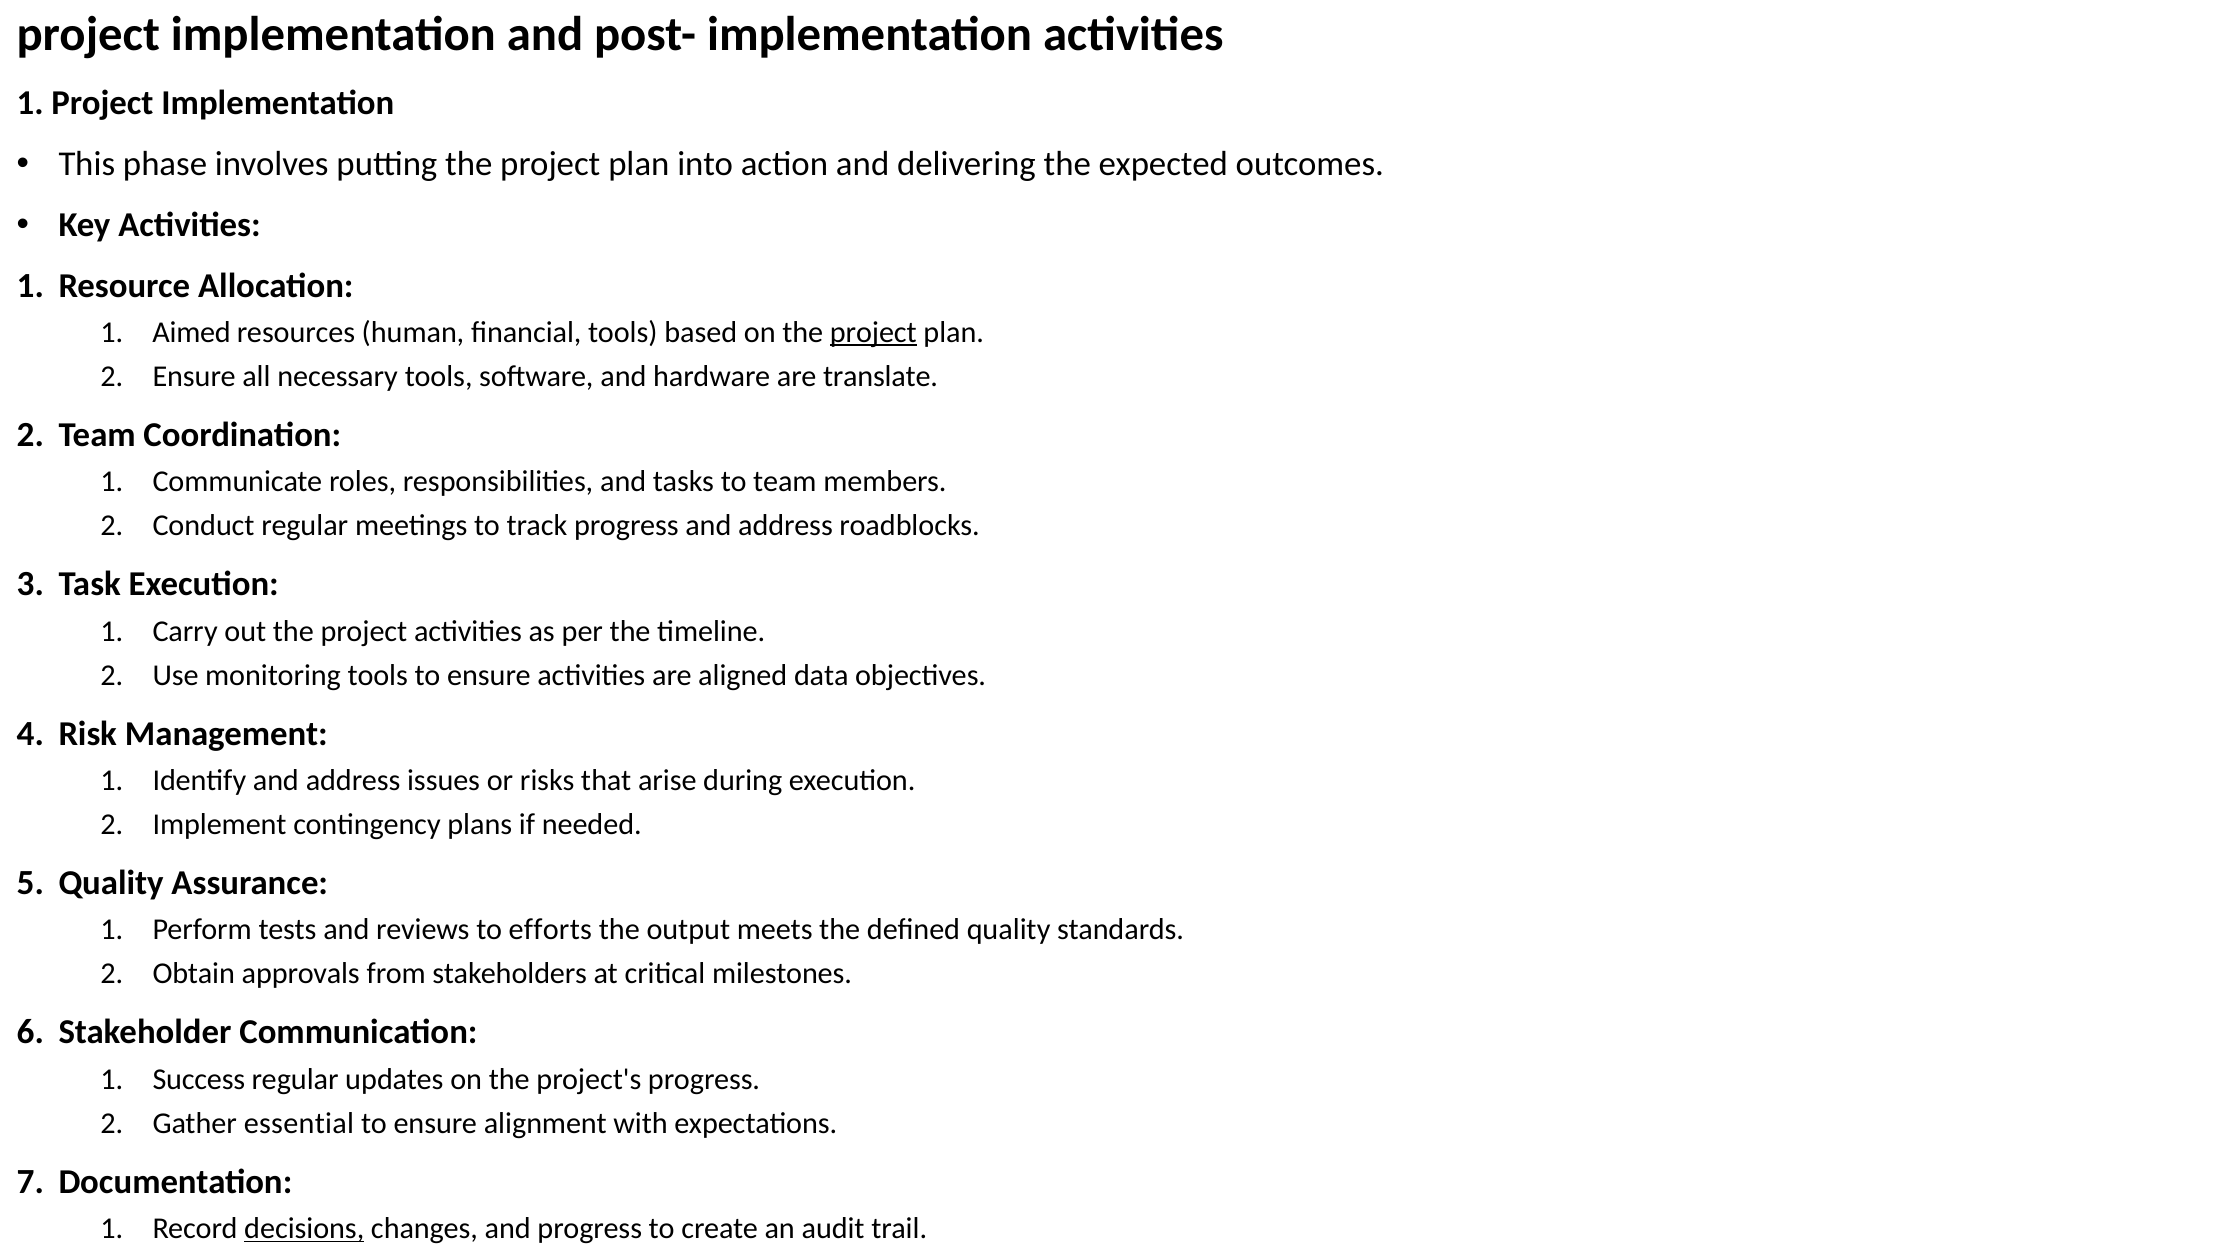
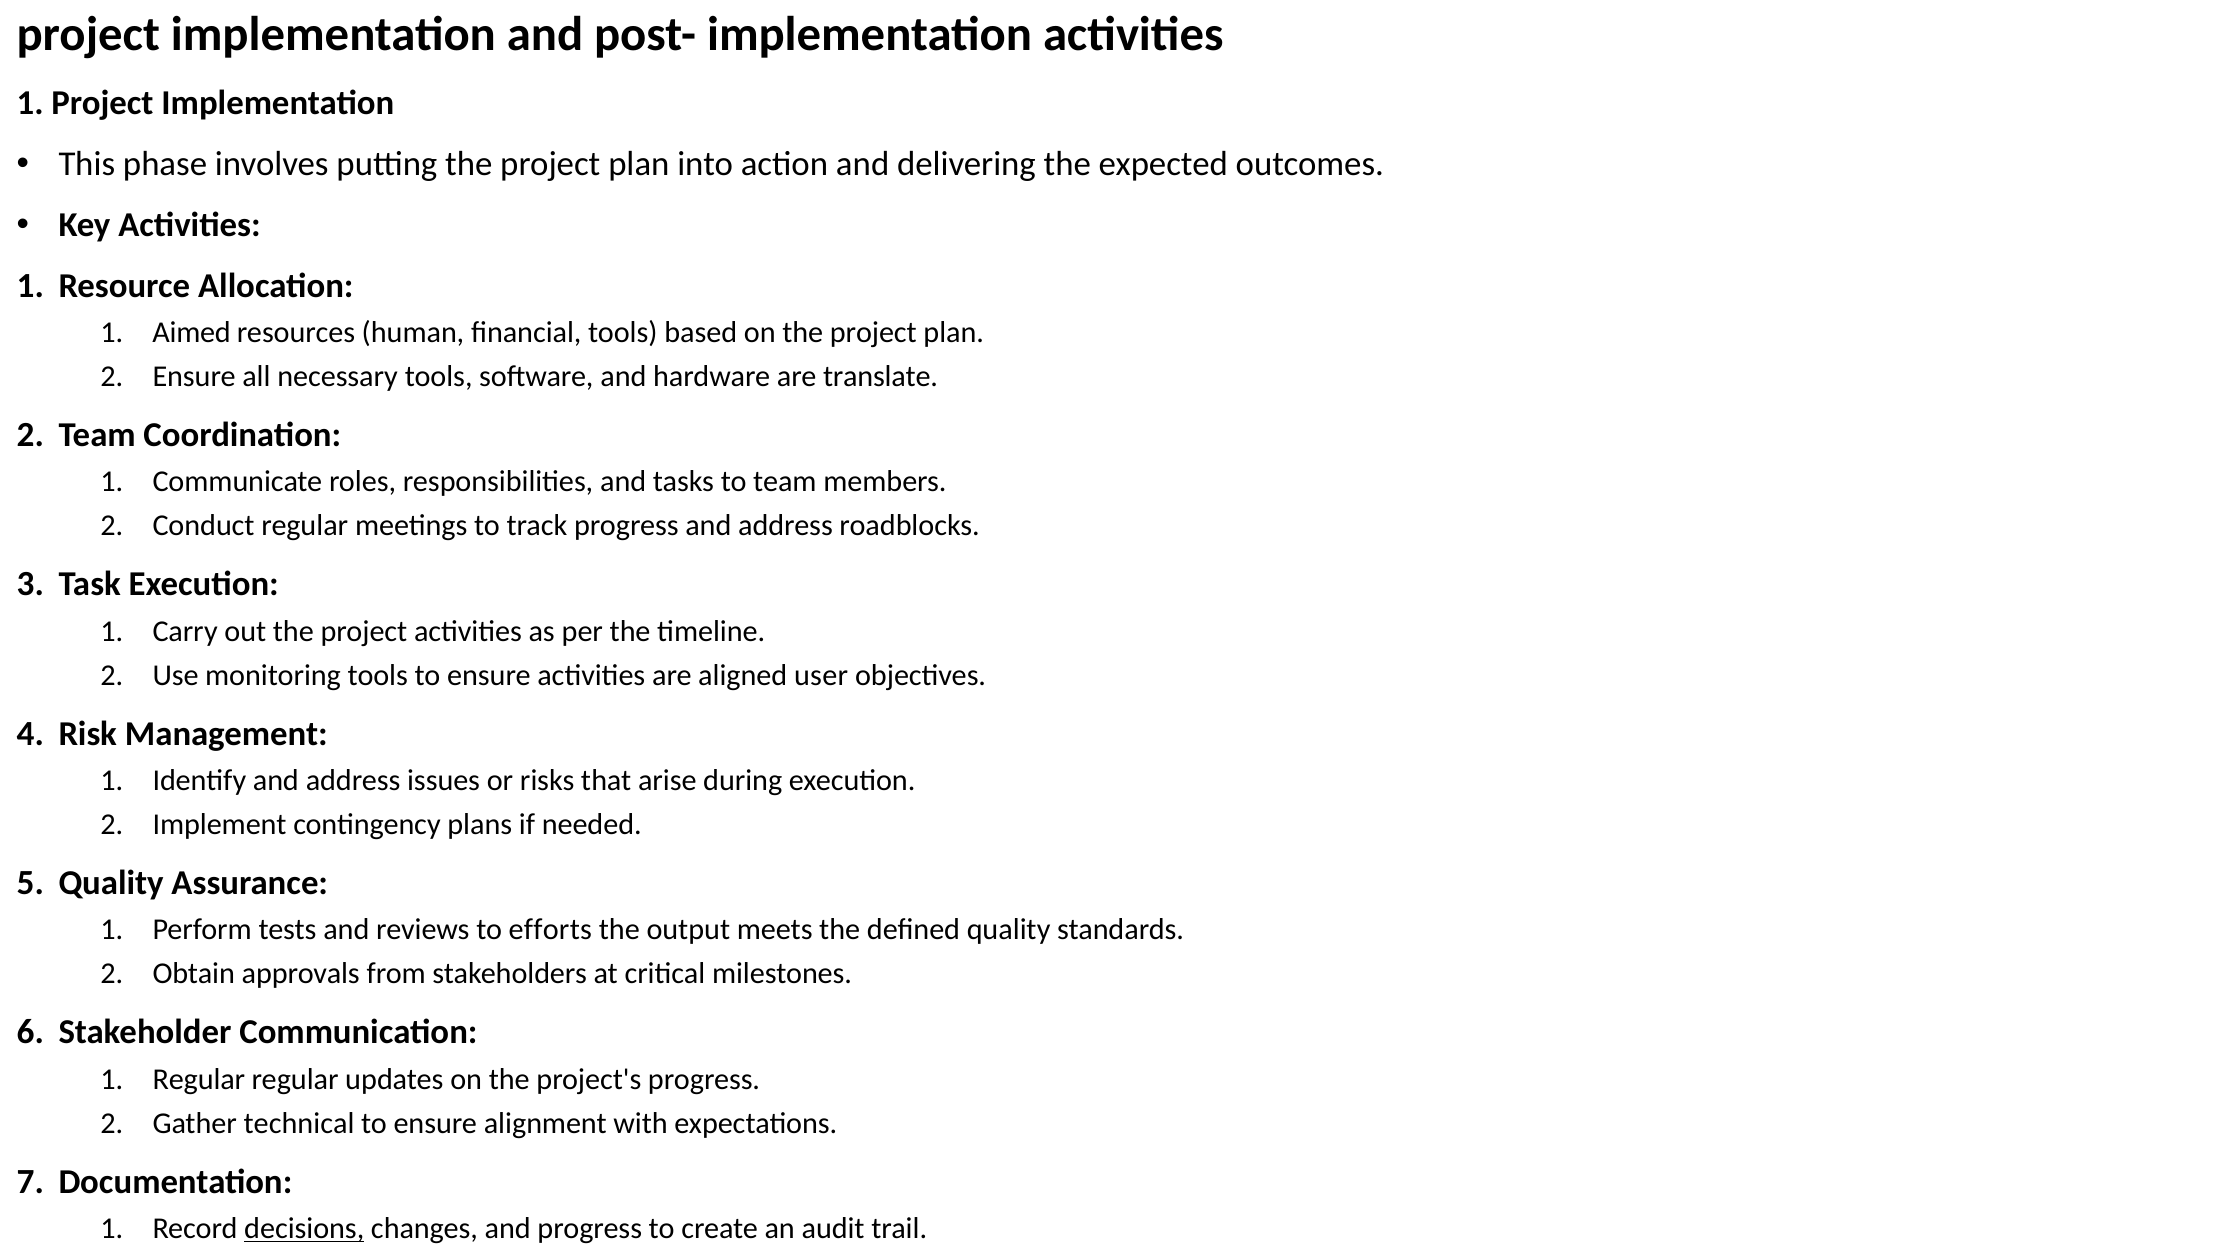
project at (873, 332) underline: present -> none
data: data -> user
1 Success: Success -> Regular
essential: essential -> technical
